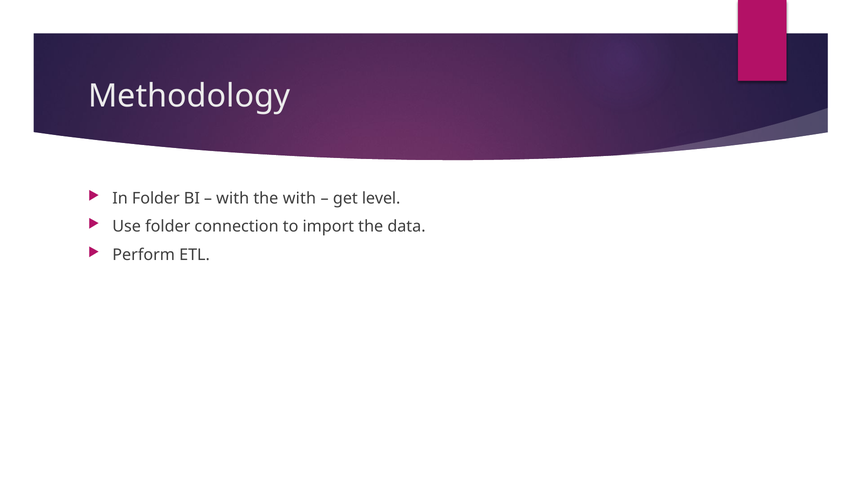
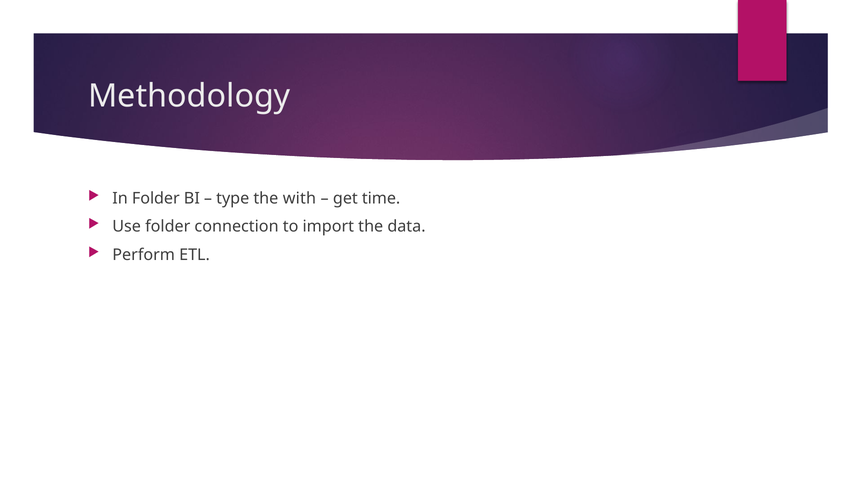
with at (233, 198): with -> type
level: level -> time
